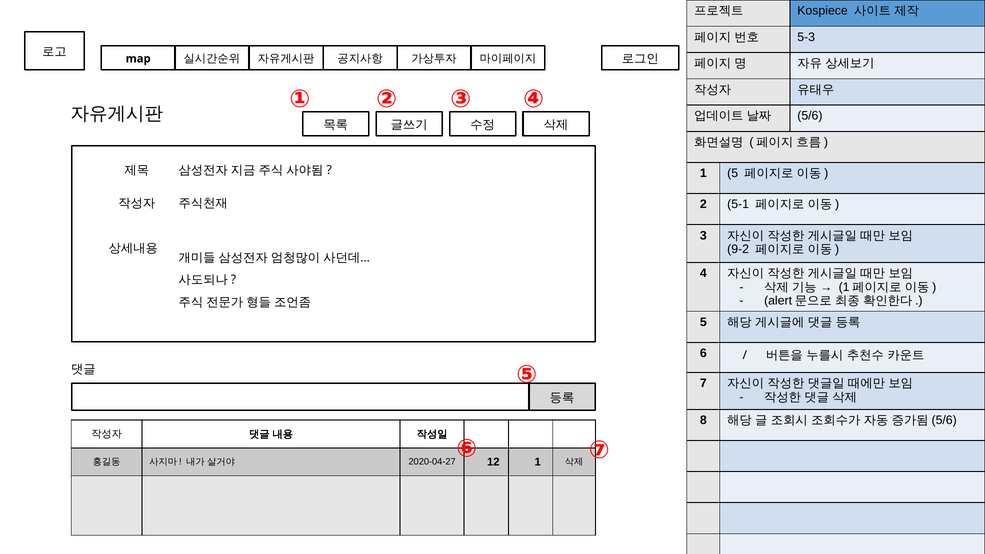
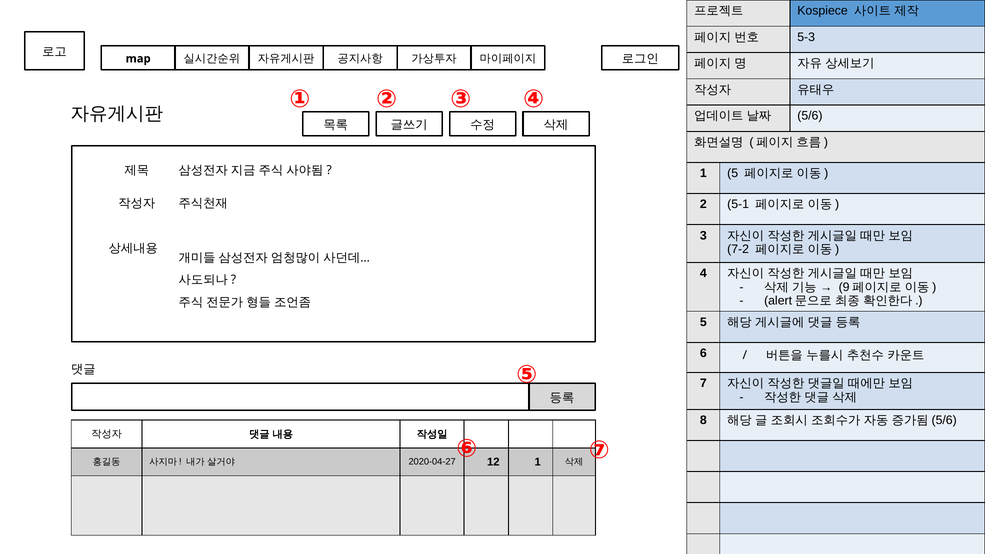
9-2: 9-2 -> 7-2
1 at (844, 287): 1 -> 9
